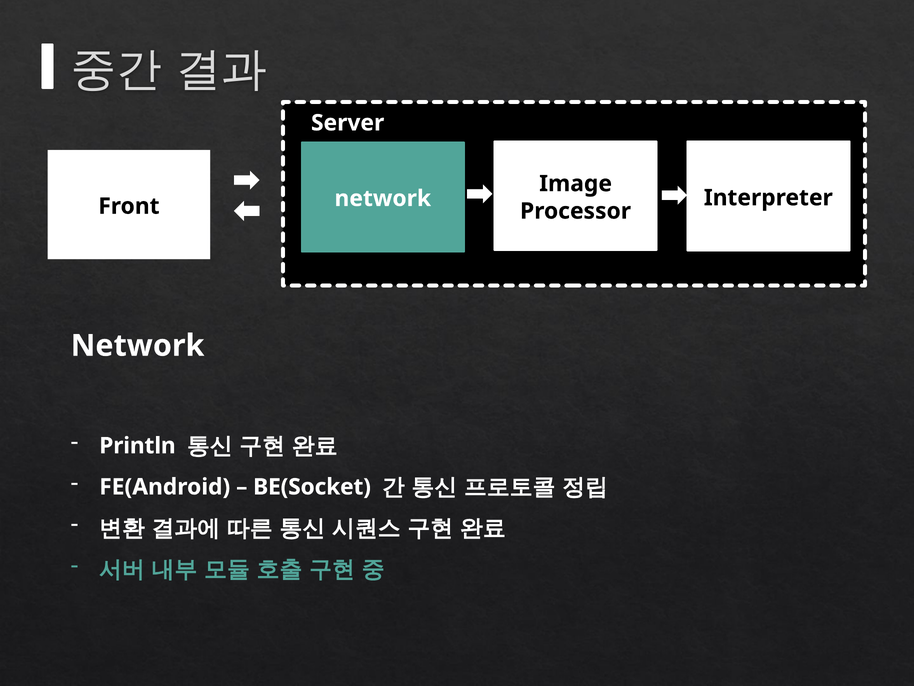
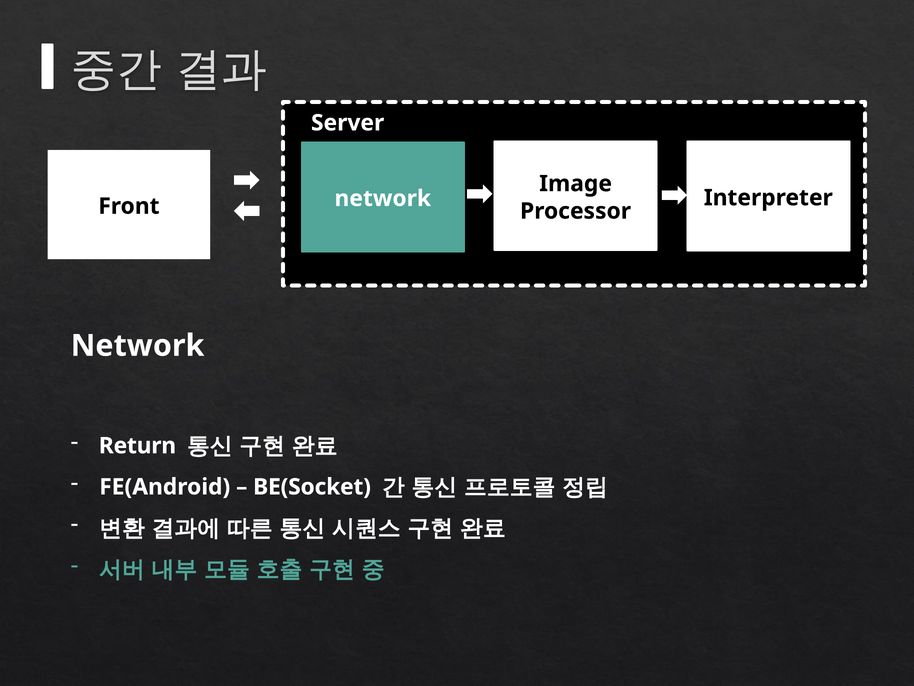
Println: Println -> Return
